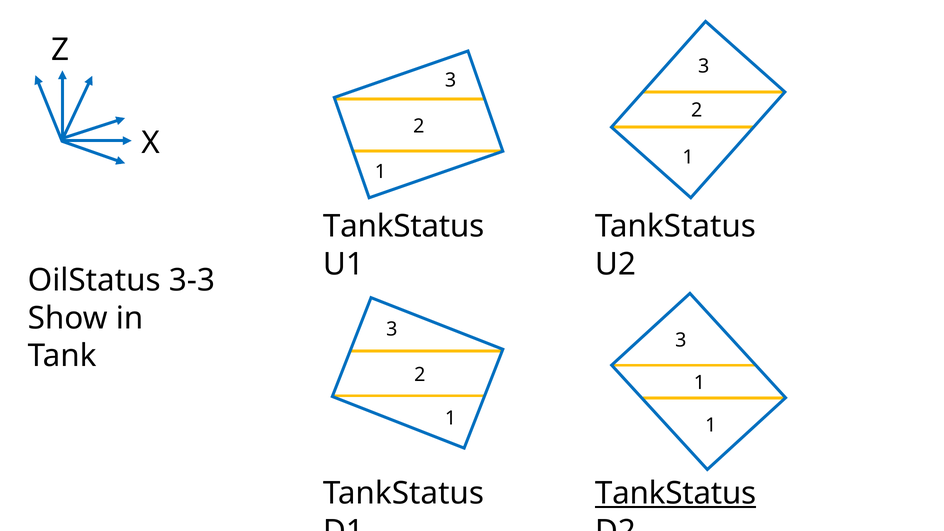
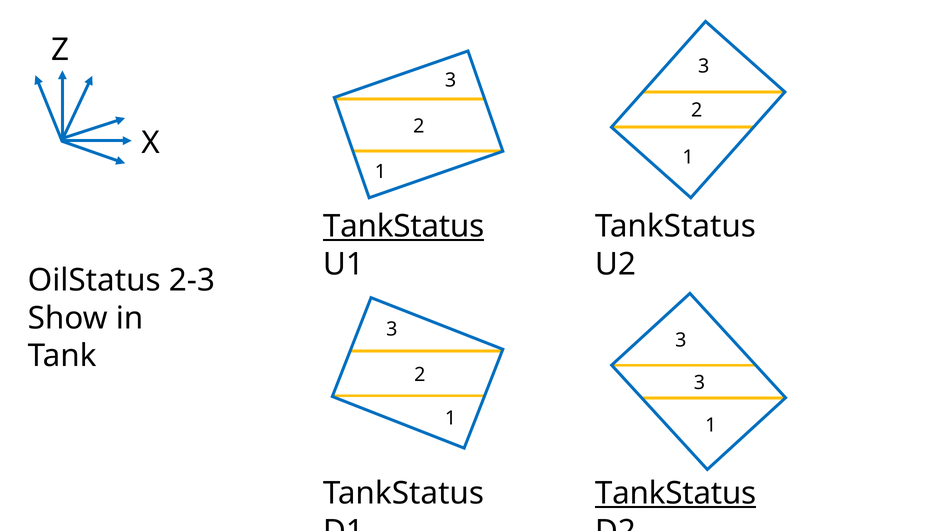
TankStatus at (404, 226) underline: none -> present
3-3: 3-3 -> 2-3
1 at (699, 383): 1 -> 3
